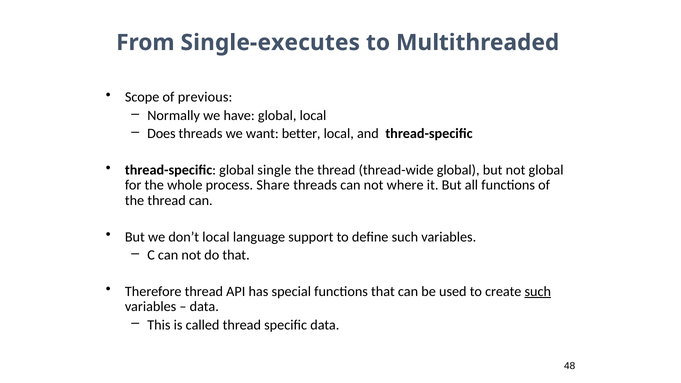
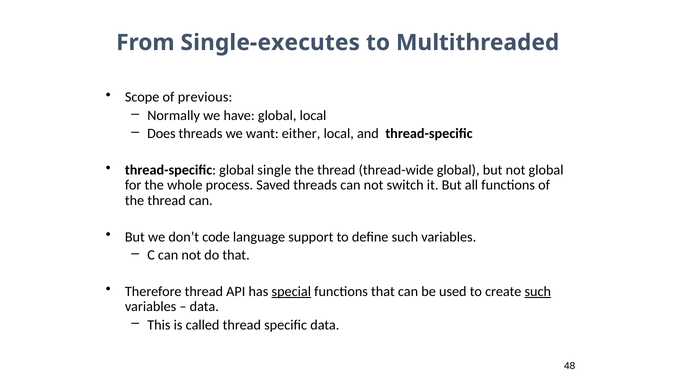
better: better -> either
Share: Share -> Saved
where: where -> switch
don’t local: local -> code
special underline: none -> present
